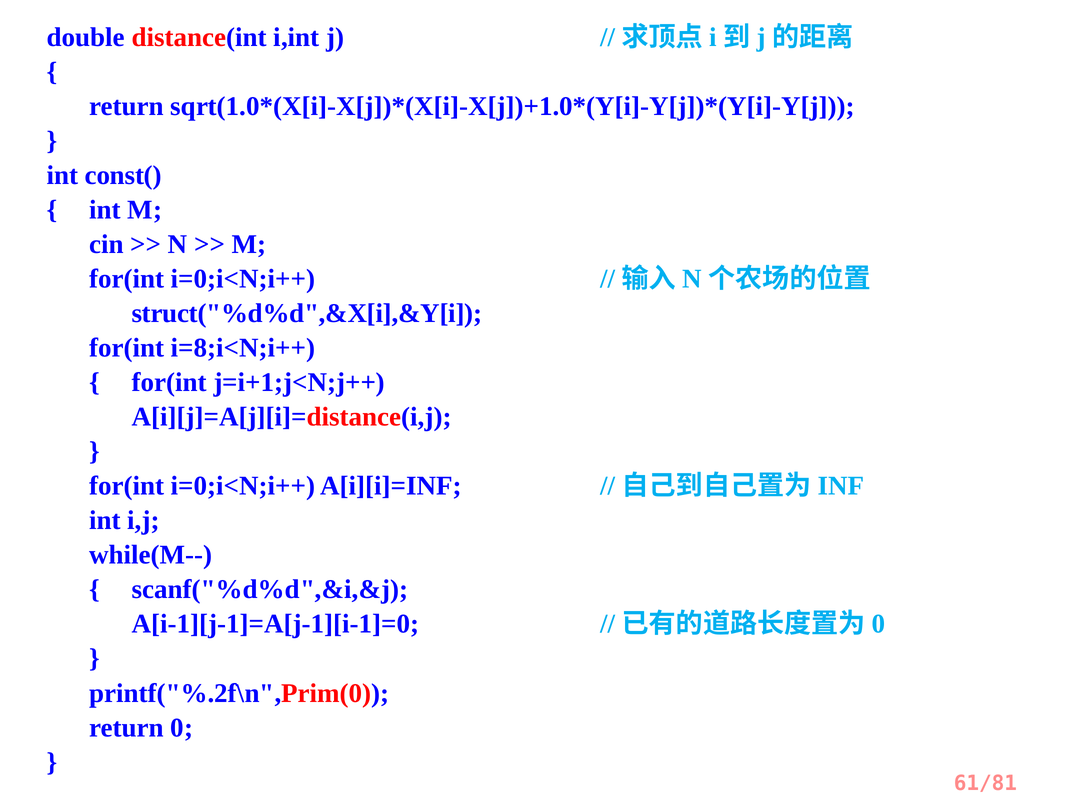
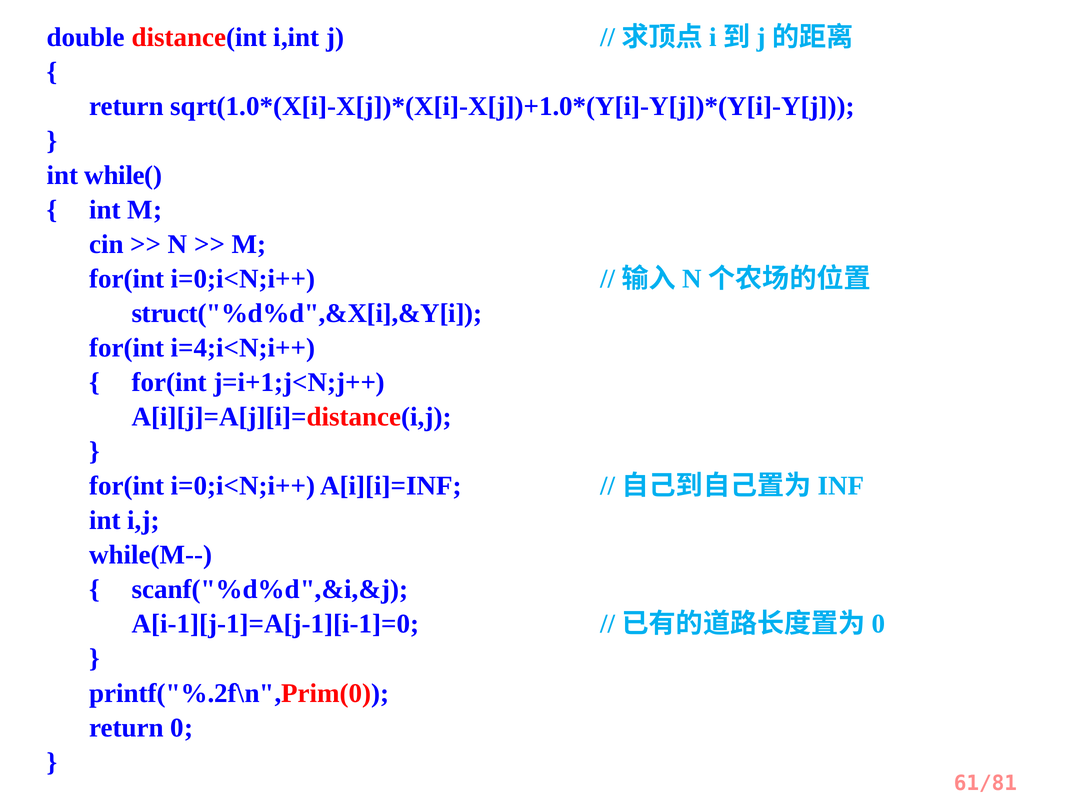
const(: const( -> while(
i=8;i<N;i++: i=8;i<N;i++ -> i=4;i<N;i++
